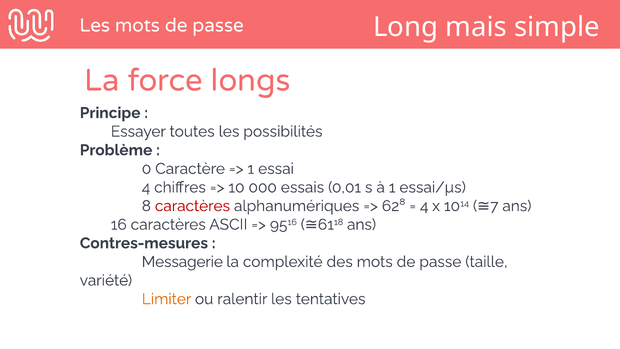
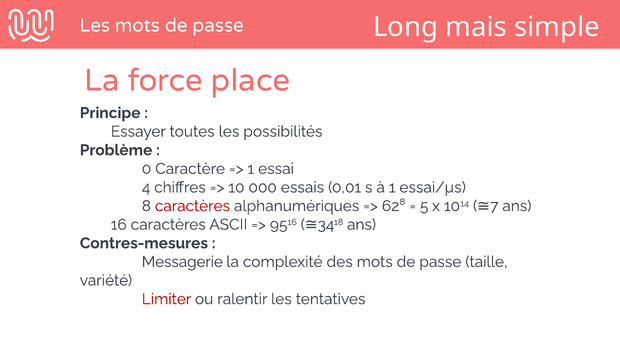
longs: longs -> place
4 at (424, 206): 4 -> 5
61: 61 -> 34
Limiter colour: orange -> red
